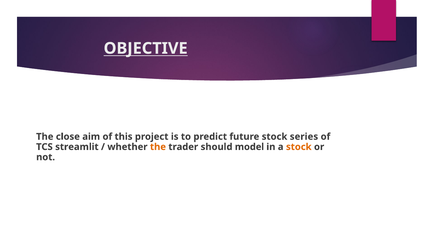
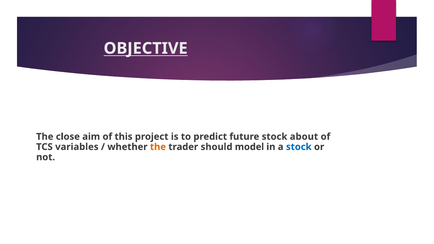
series: series -> about
streamlit: streamlit -> variables
stock at (299, 147) colour: orange -> blue
